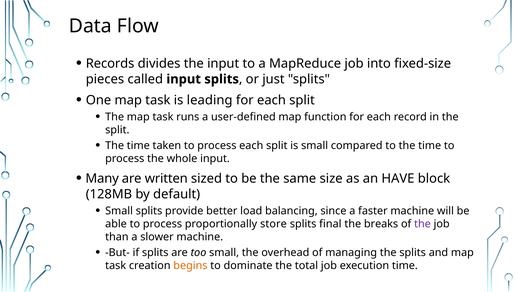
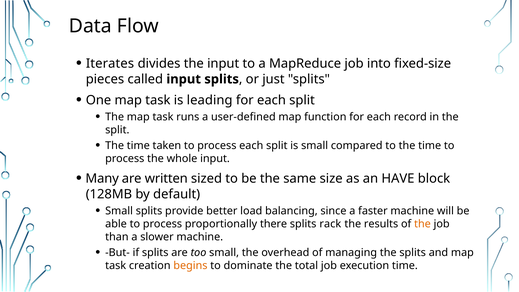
Records: Records -> Iterates
store: store -> there
final: final -> rack
breaks: breaks -> results
the at (422, 224) colour: purple -> orange
